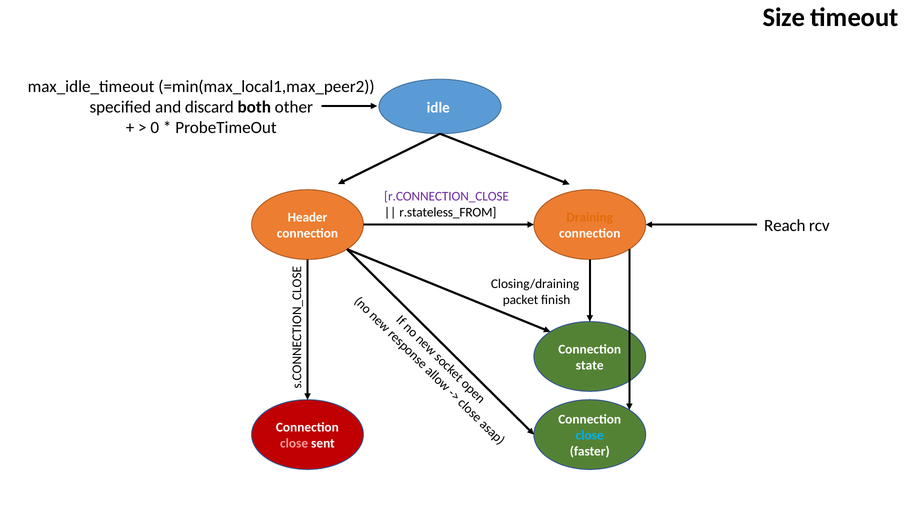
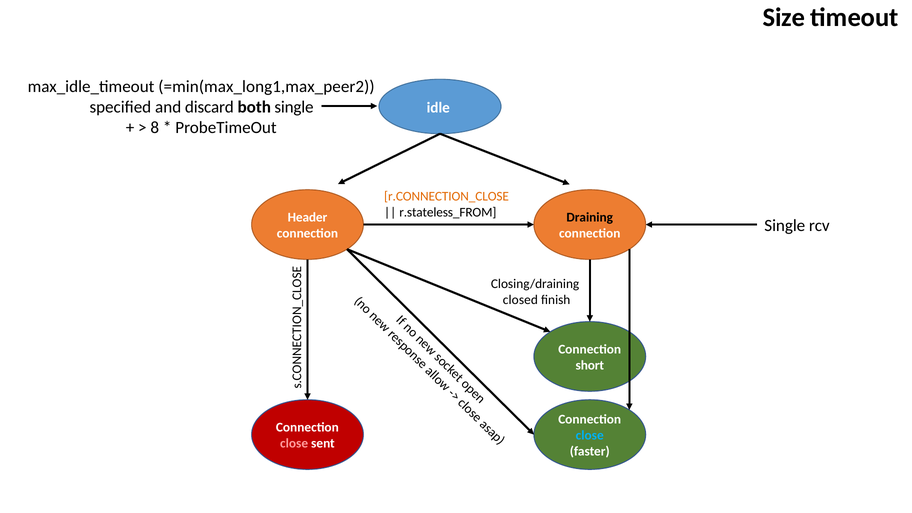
=min(max_local1,max_peer2: =min(max_local1,max_peer2 -> =min(max_long1,max_peer2
both other: other -> single
0: 0 -> 8
r.CONNECTION_CLOSE colour: purple -> orange
Draining colour: orange -> black
Reach at (785, 226): Reach -> Single
packet: packet -> closed
state: state -> short
